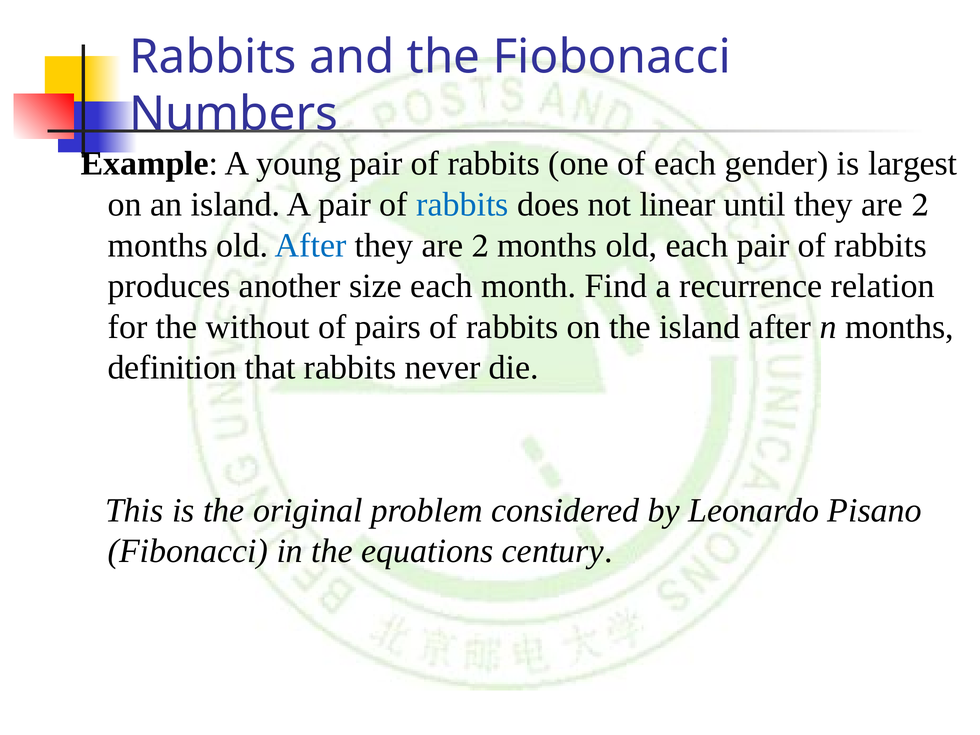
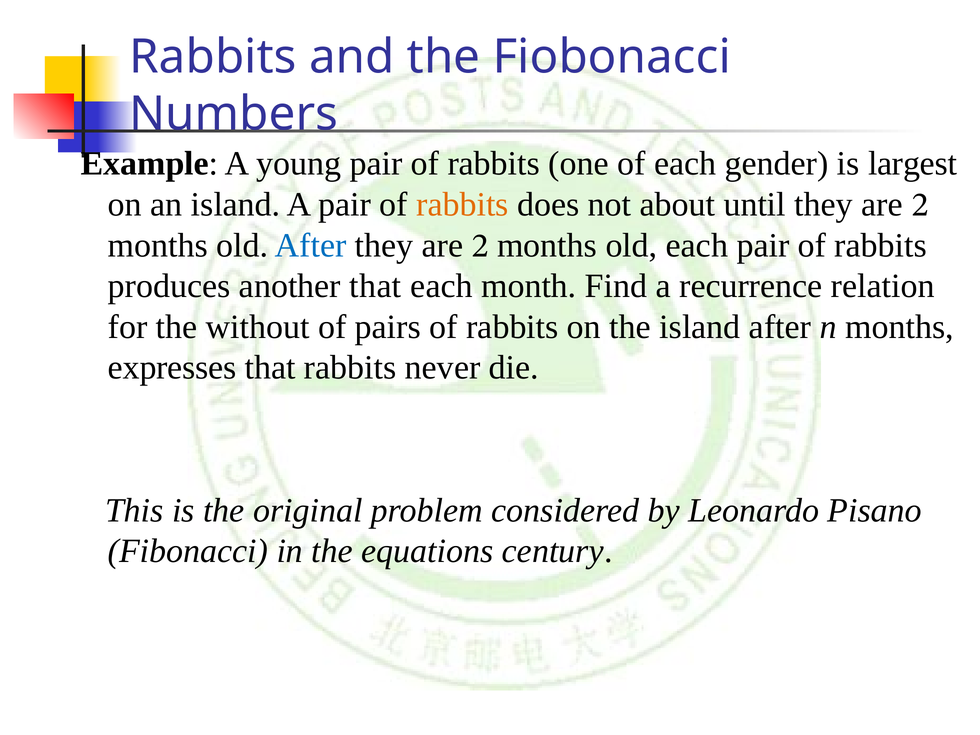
rabbits at (462, 204) colour: blue -> orange
linear: linear -> about
another size: size -> that
definition: definition -> expresses
